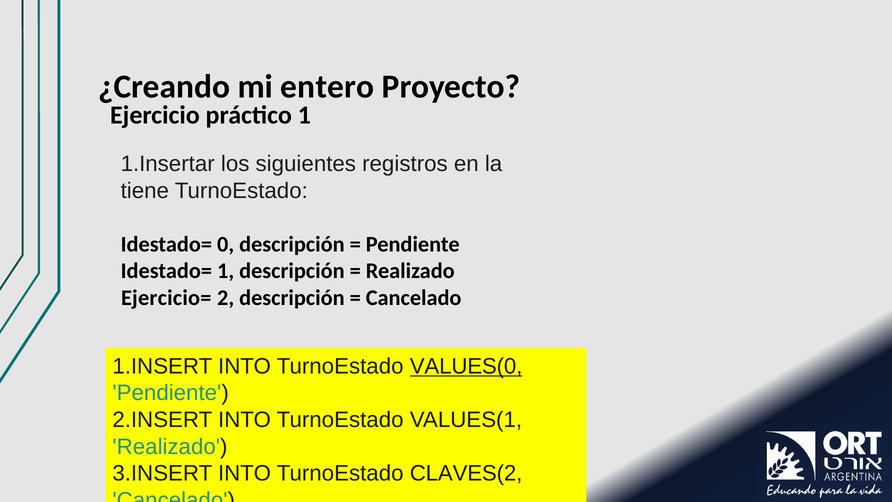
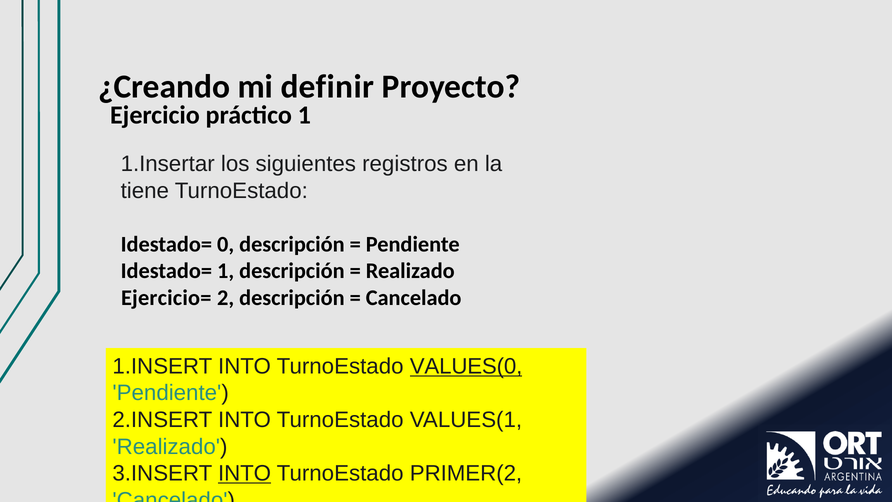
entero: entero -> definir
INTO at (245, 473) underline: none -> present
CLAVES(2: CLAVES(2 -> PRIMER(2
